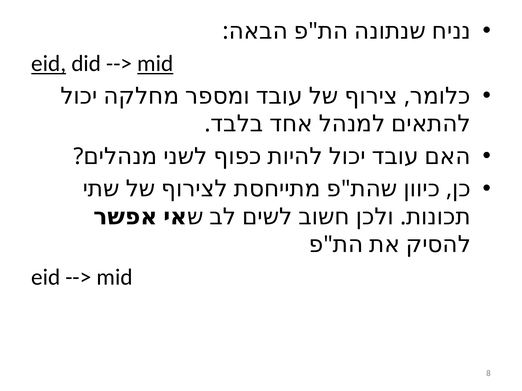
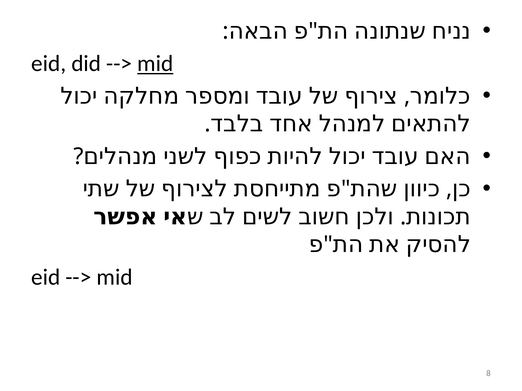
eid at (49, 64) underline: present -> none
